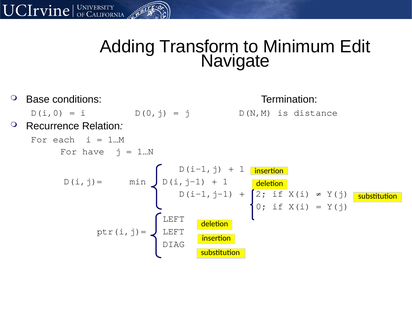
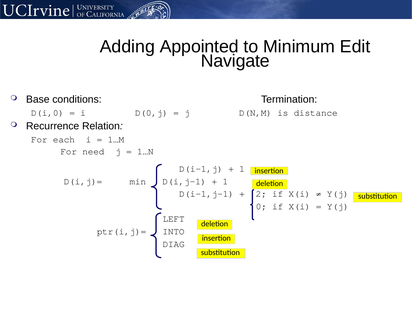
Transform: Transform -> Appointed
have: have -> need
ptr(i,j)= LEFT: LEFT -> INTO
